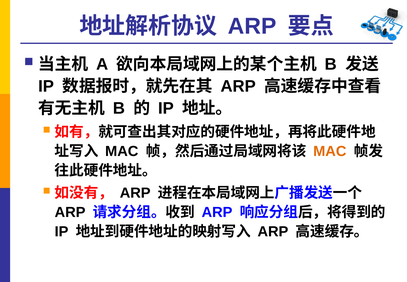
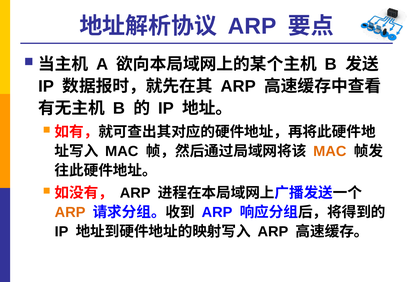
ARP at (70, 212) colour: black -> orange
